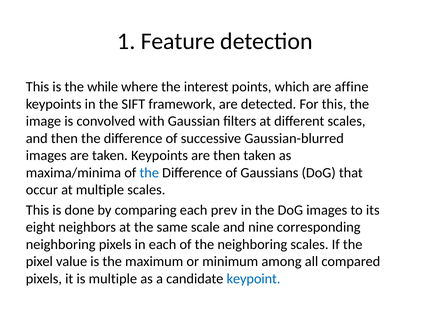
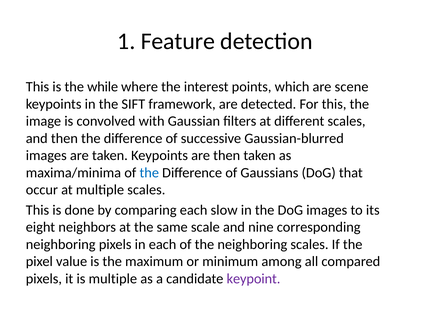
affine: affine -> scene
prev: prev -> slow
keypoint colour: blue -> purple
